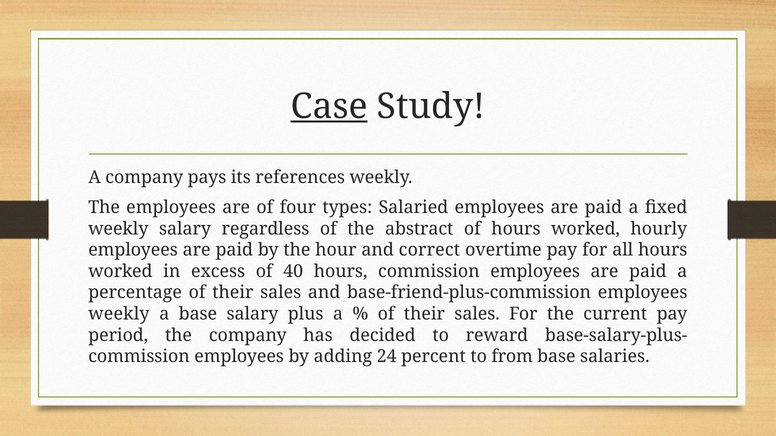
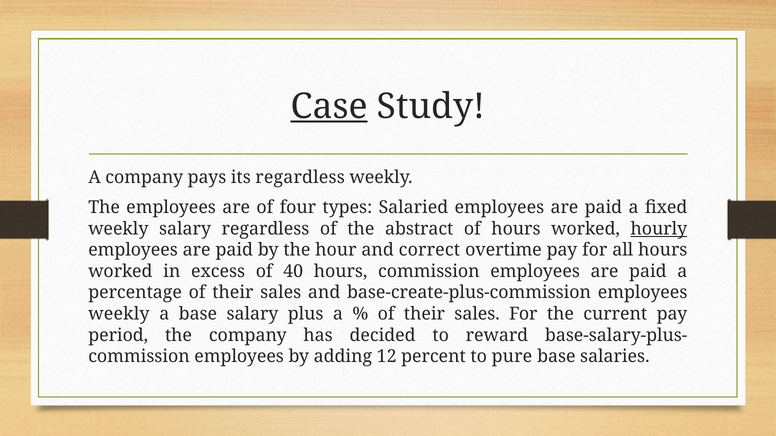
its references: references -> regardless
hourly underline: none -> present
base-friend-plus-commission: base-friend-plus-commission -> base-create-plus-commission
24: 24 -> 12
from: from -> pure
